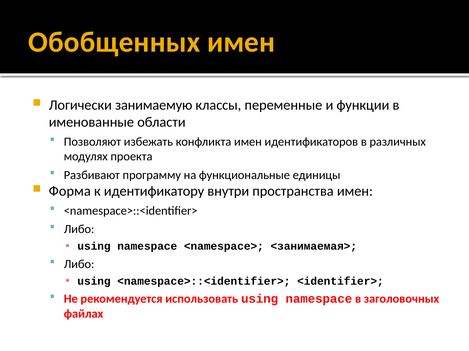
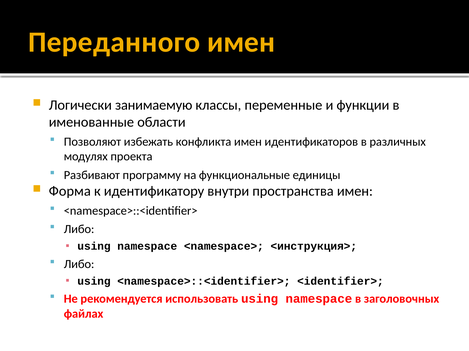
Обобщенных: Обобщенных -> Переданного
<занимаемая>: <занимаемая> -> <инструкция>
